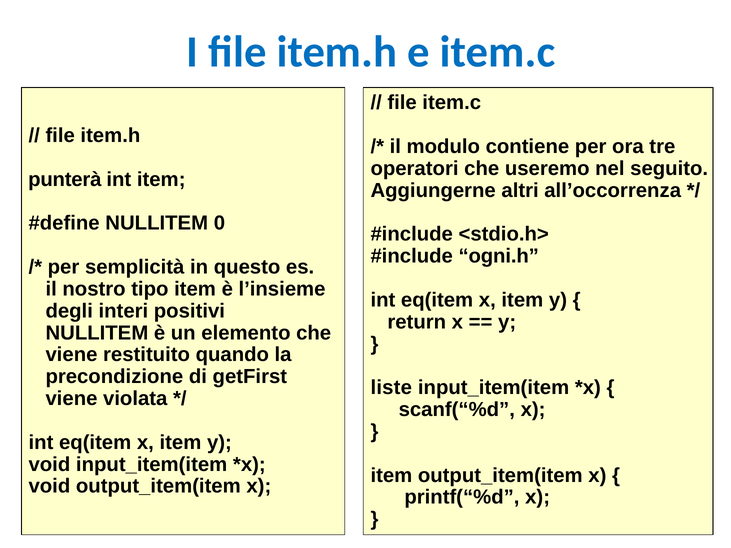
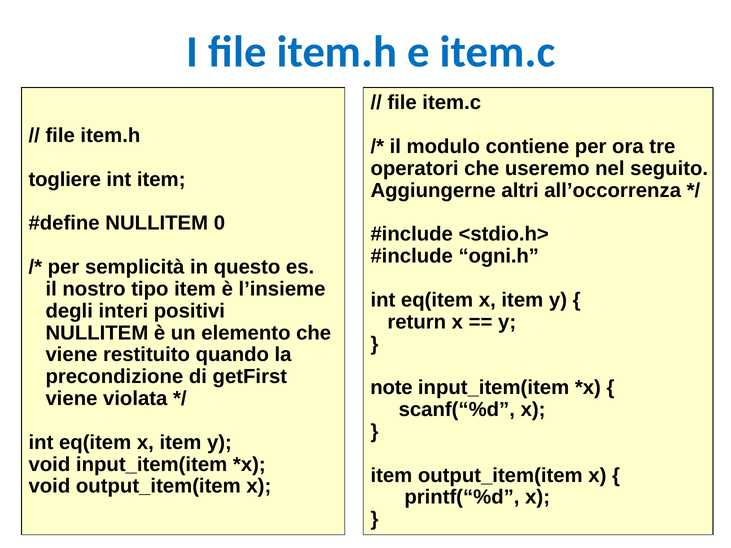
punterà: punterà -> togliere
liste: liste -> note
